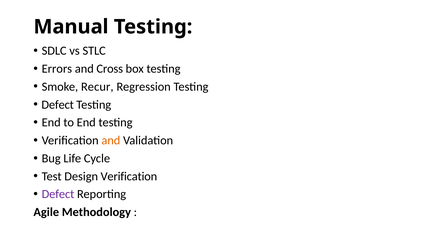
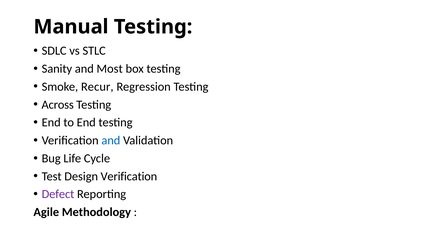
Errors: Errors -> Sanity
Cross: Cross -> Most
Defect at (58, 105): Defect -> Across
and at (111, 140) colour: orange -> blue
